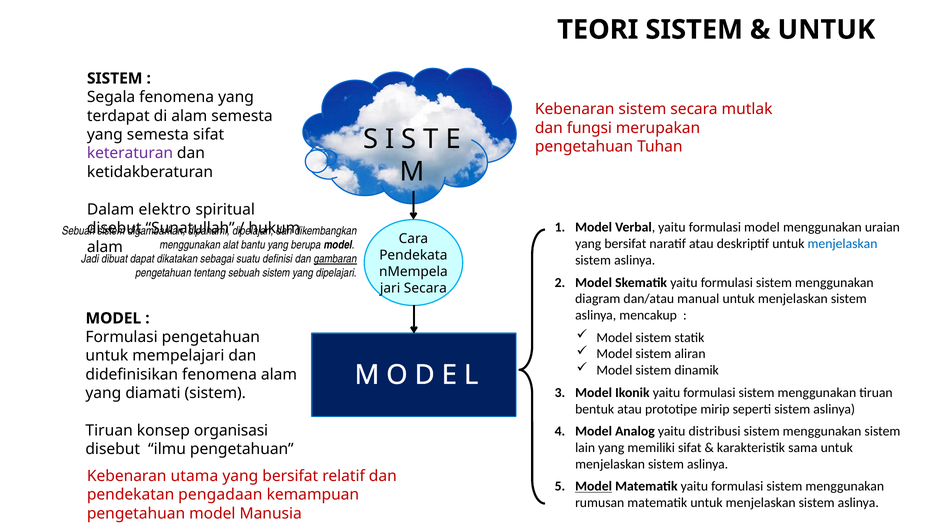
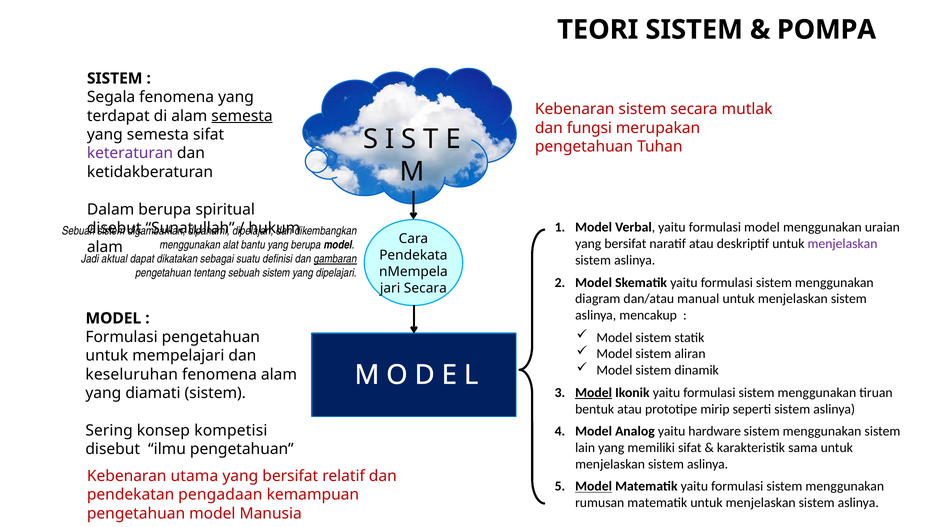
UNTUK at (826, 30): UNTUK -> POMPA
semesta at (242, 116) underline: none -> present
Dalam elektro: elektro -> berupa
menjelaskan at (843, 244) colour: blue -> purple
dibuat: dibuat -> aktual
didefinisikan: didefinisikan -> keseluruhan
Model at (594, 393) underline: none -> present
distribusi: distribusi -> hardware
Tiruan at (109, 431): Tiruan -> Sering
organisasi: organisasi -> kompetisi
